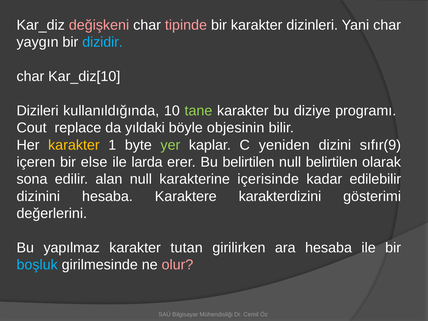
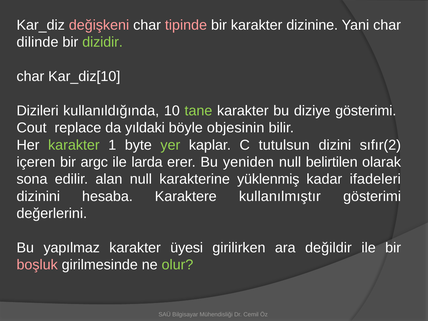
dizinleri: dizinleri -> dizinine
yaygın: yaygın -> dilinde
dizidir colour: light blue -> light green
diziye programı: programı -> gösterimi
karakter at (74, 145) colour: yellow -> light green
yeniden: yeniden -> tutulsun
sıfır(9: sıfır(9 -> sıfır(2
else: else -> argc
Bu belirtilen: belirtilen -> yeniden
içerisinde: içerisinde -> yüklenmiş
edilebilir: edilebilir -> ifadeleri
karakterdizini: karakterdizini -> kullanılmıştır
tutan: tutan -> üyesi
ara hesaba: hesaba -> değildir
boşluk colour: light blue -> pink
olur colour: pink -> light green
